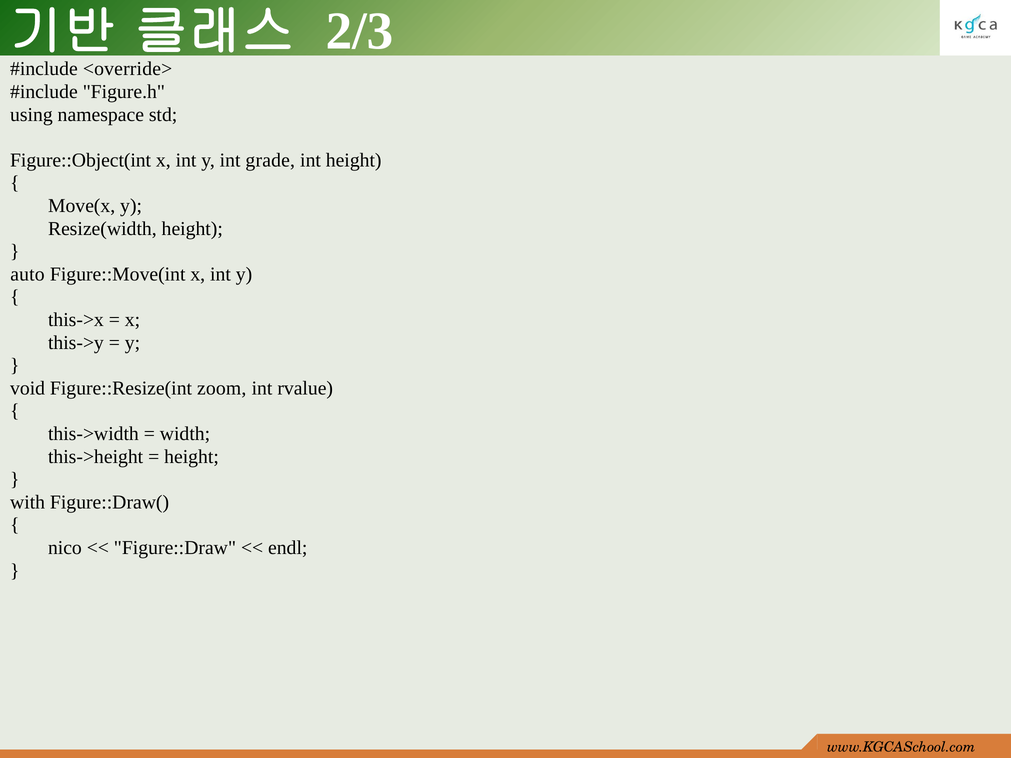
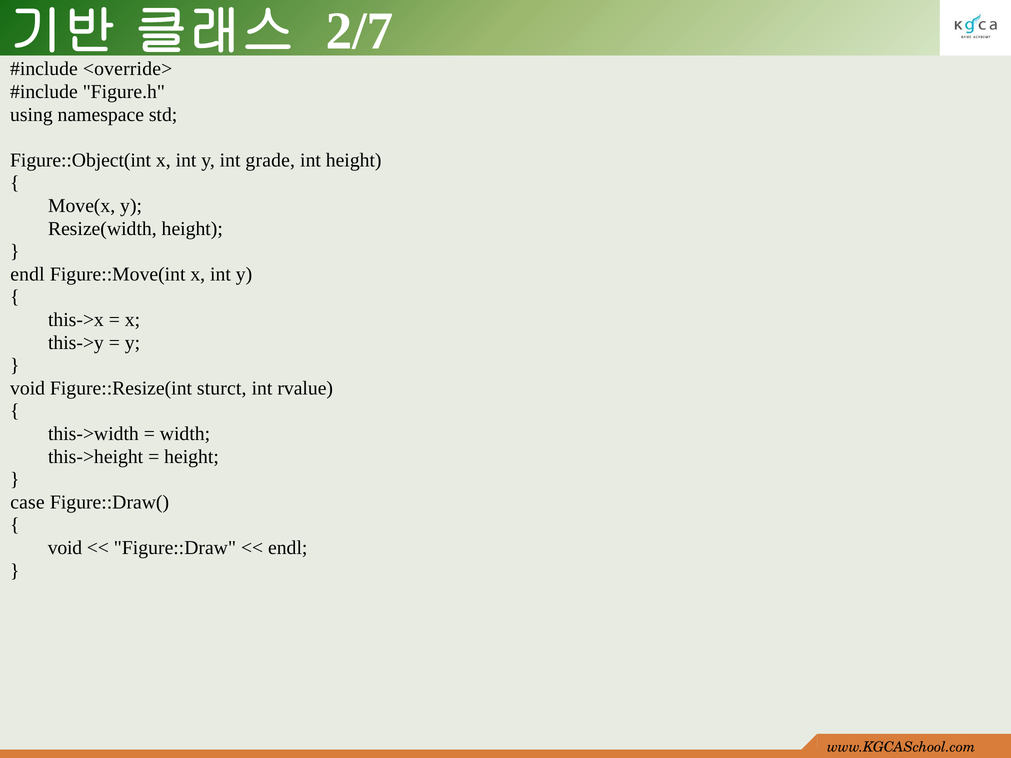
2/3: 2/3 -> 2/7
auto at (27, 274): auto -> endl
zoom: zoom -> sturct
with: with -> case
nico at (65, 548): nico -> void
